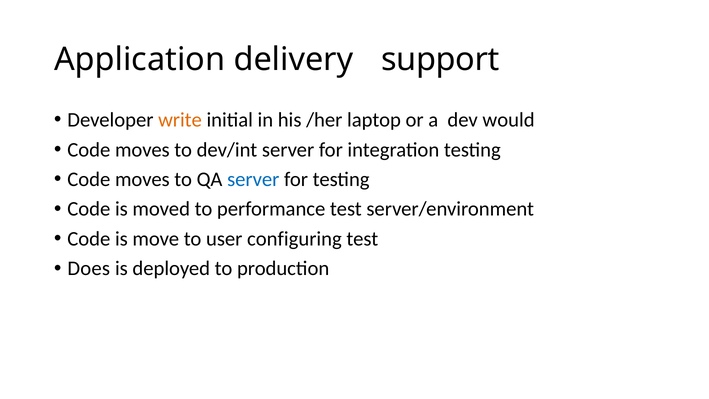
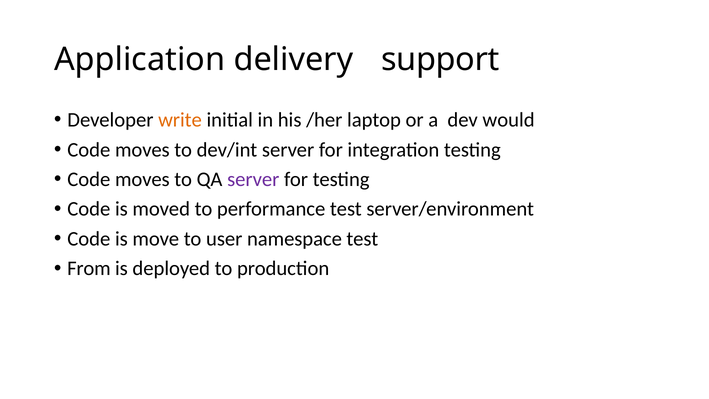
server at (253, 179) colour: blue -> purple
configuring: configuring -> namespace
Does: Does -> From
